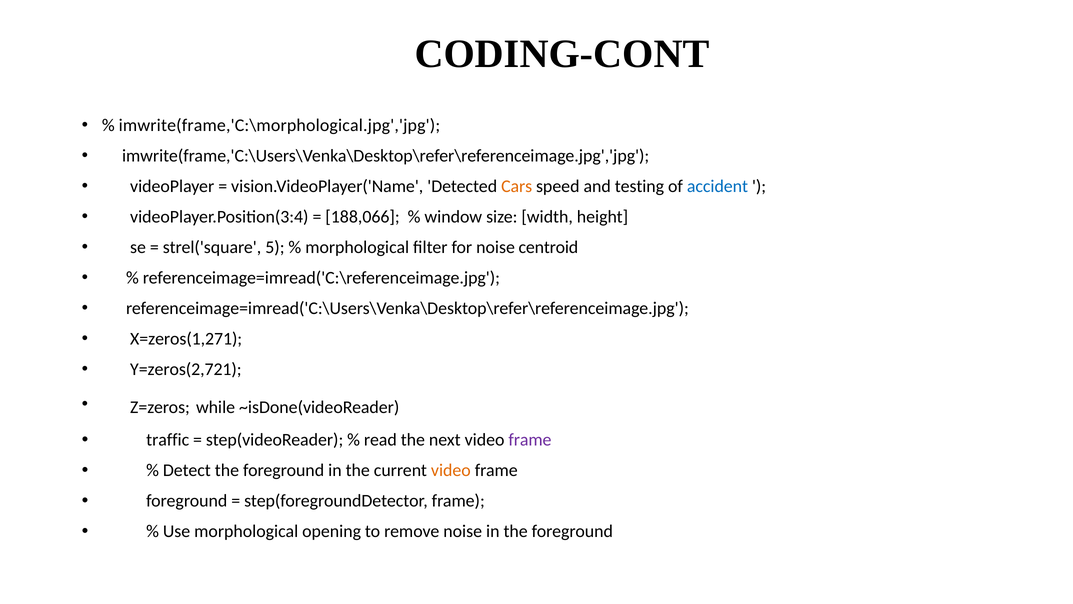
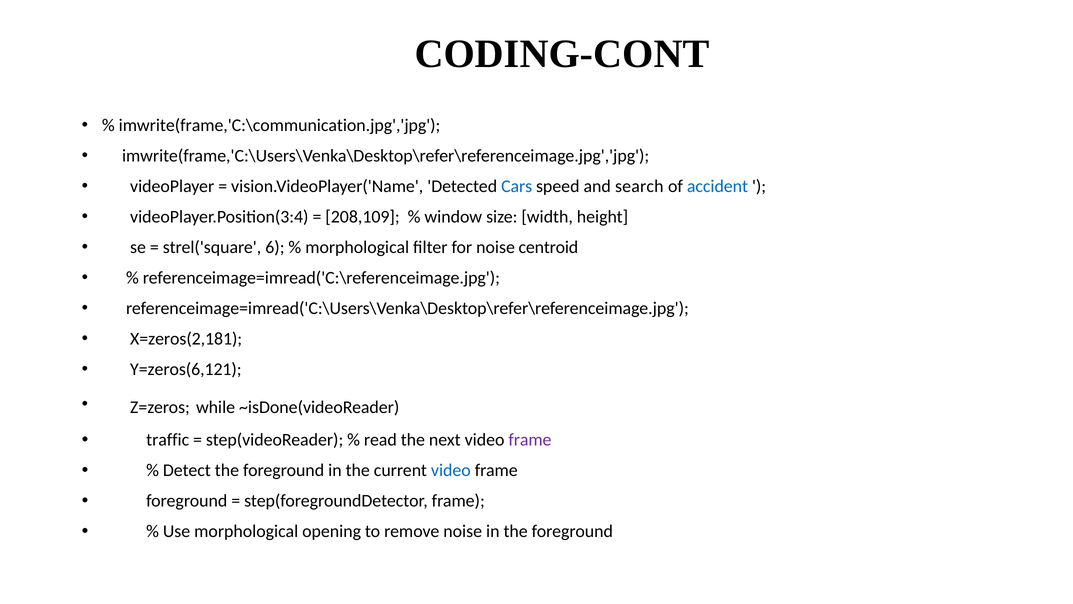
imwrite(frame,'C:\morphological.jpg','jpg: imwrite(frame,'C:\morphological.jpg','jpg -> imwrite(frame,'C:\communication.jpg','jpg
Cars colour: orange -> blue
testing: testing -> search
188,066: 188,066 -> 208,109
5: 5 -> 6
X=zeros(1,271: X=zeros(1,271 -> X=zeros(2,181
Y=zeros(2,721: Y=zeros(2,721 -> Y=zeros(6,121
video at (451, 470) colour: orange -> blue
